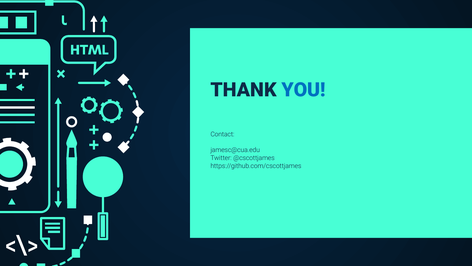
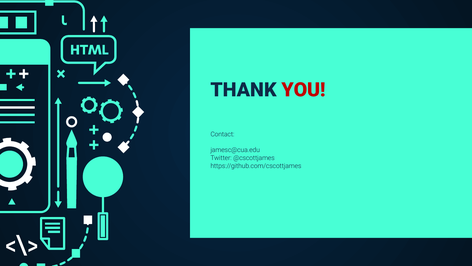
YOU colour: blue -> red
